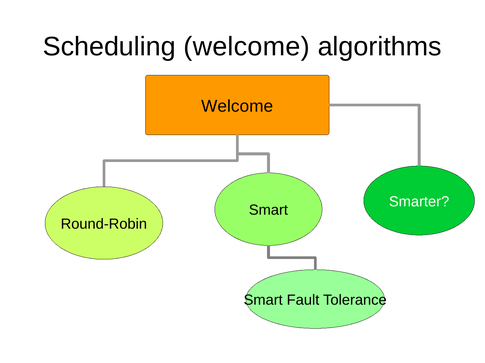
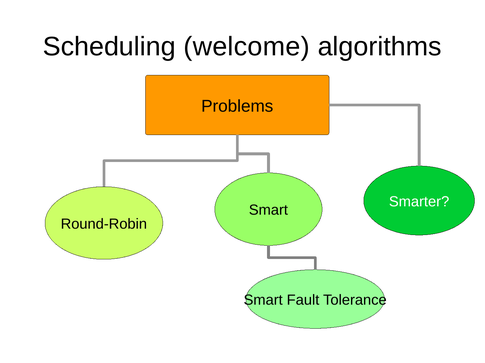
Welcome at (237, 106): Welcome -> Problems
